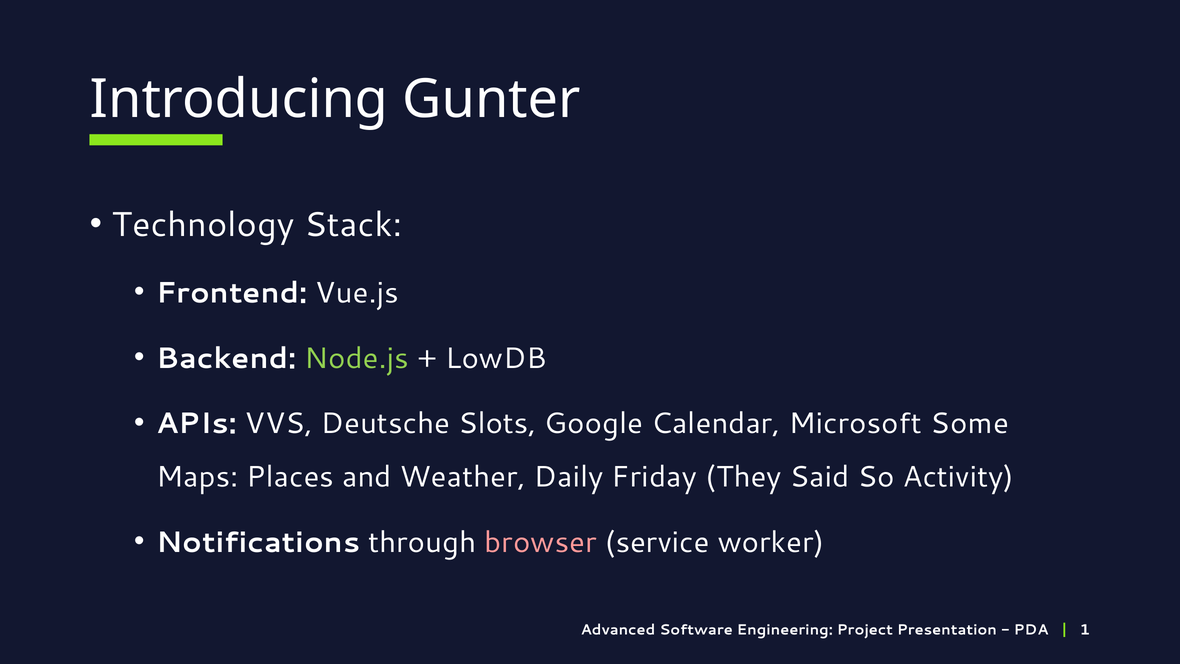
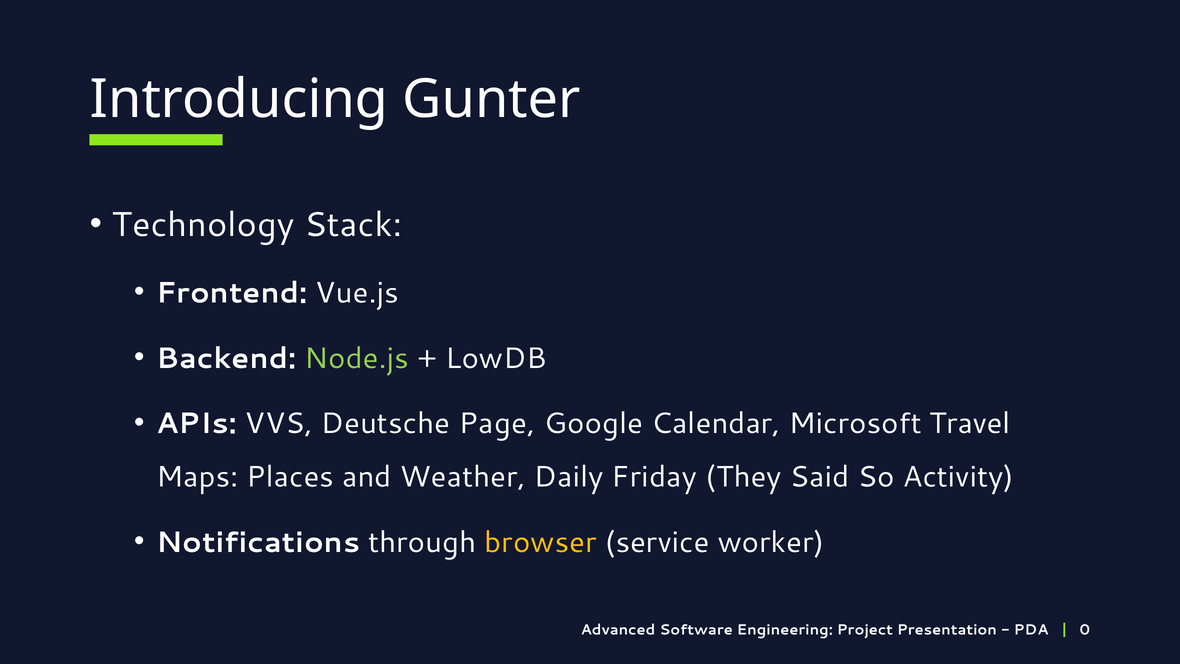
Slots: Slots -> Page
Some: Some -> Travel
browser colour: pink -> yellow
1: 1 -> 0
